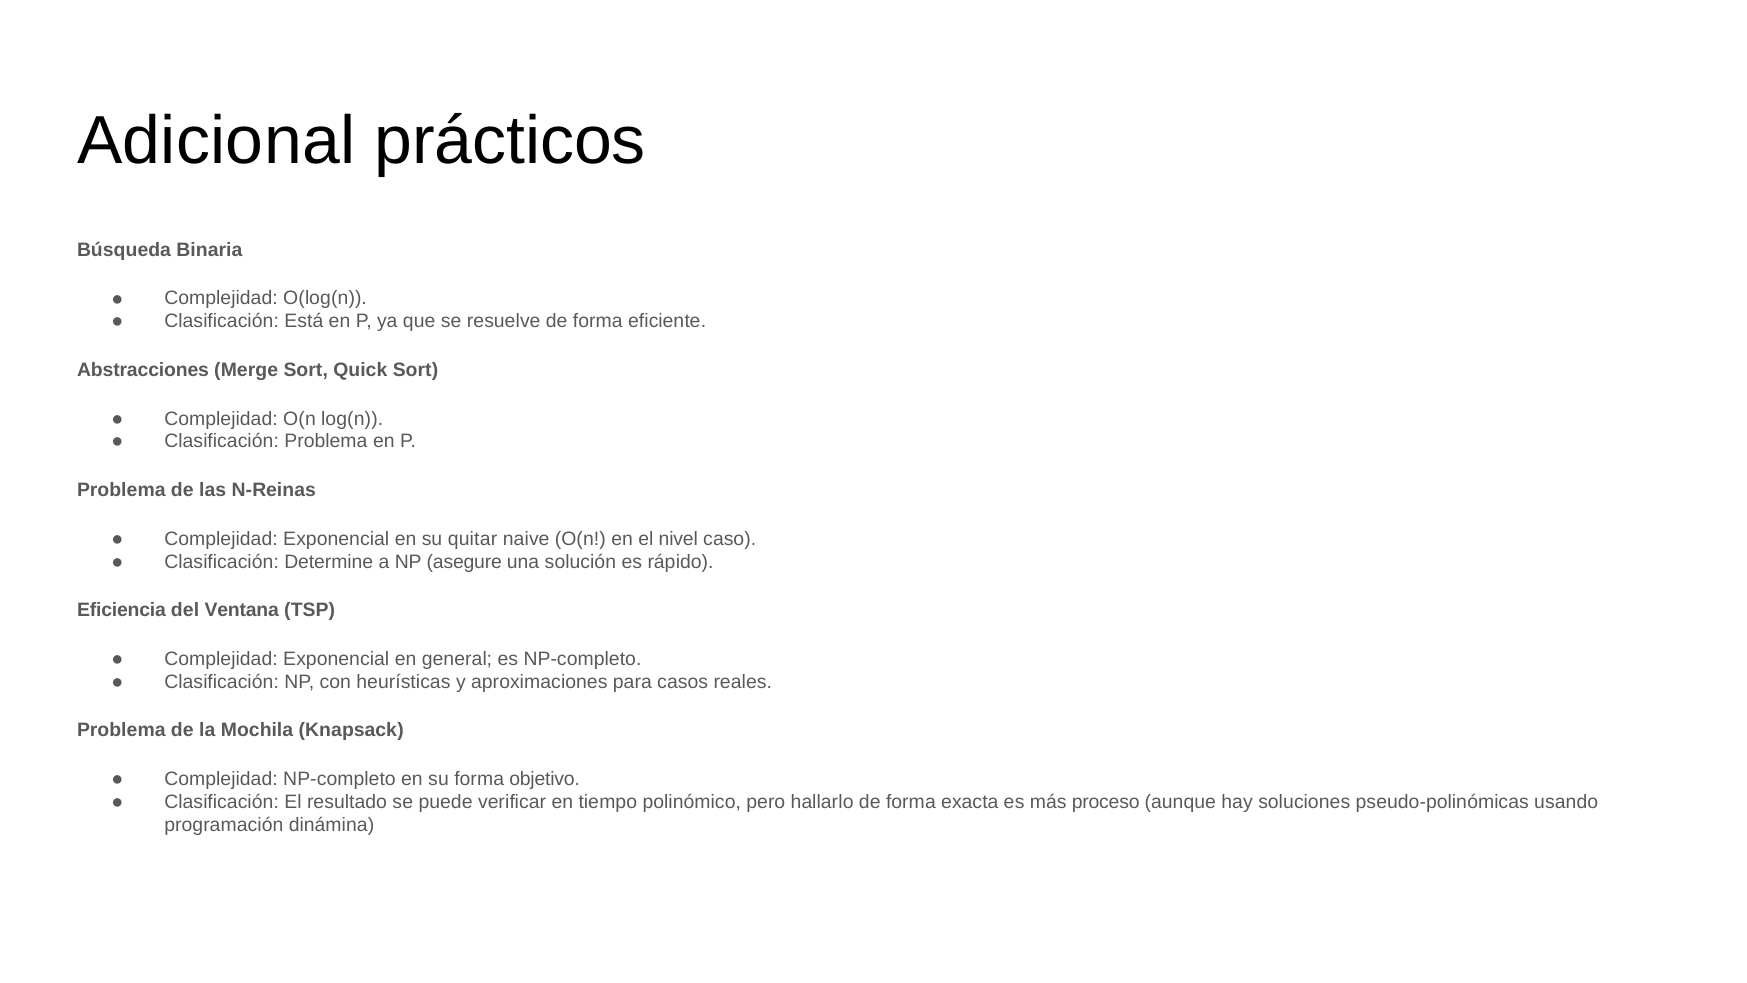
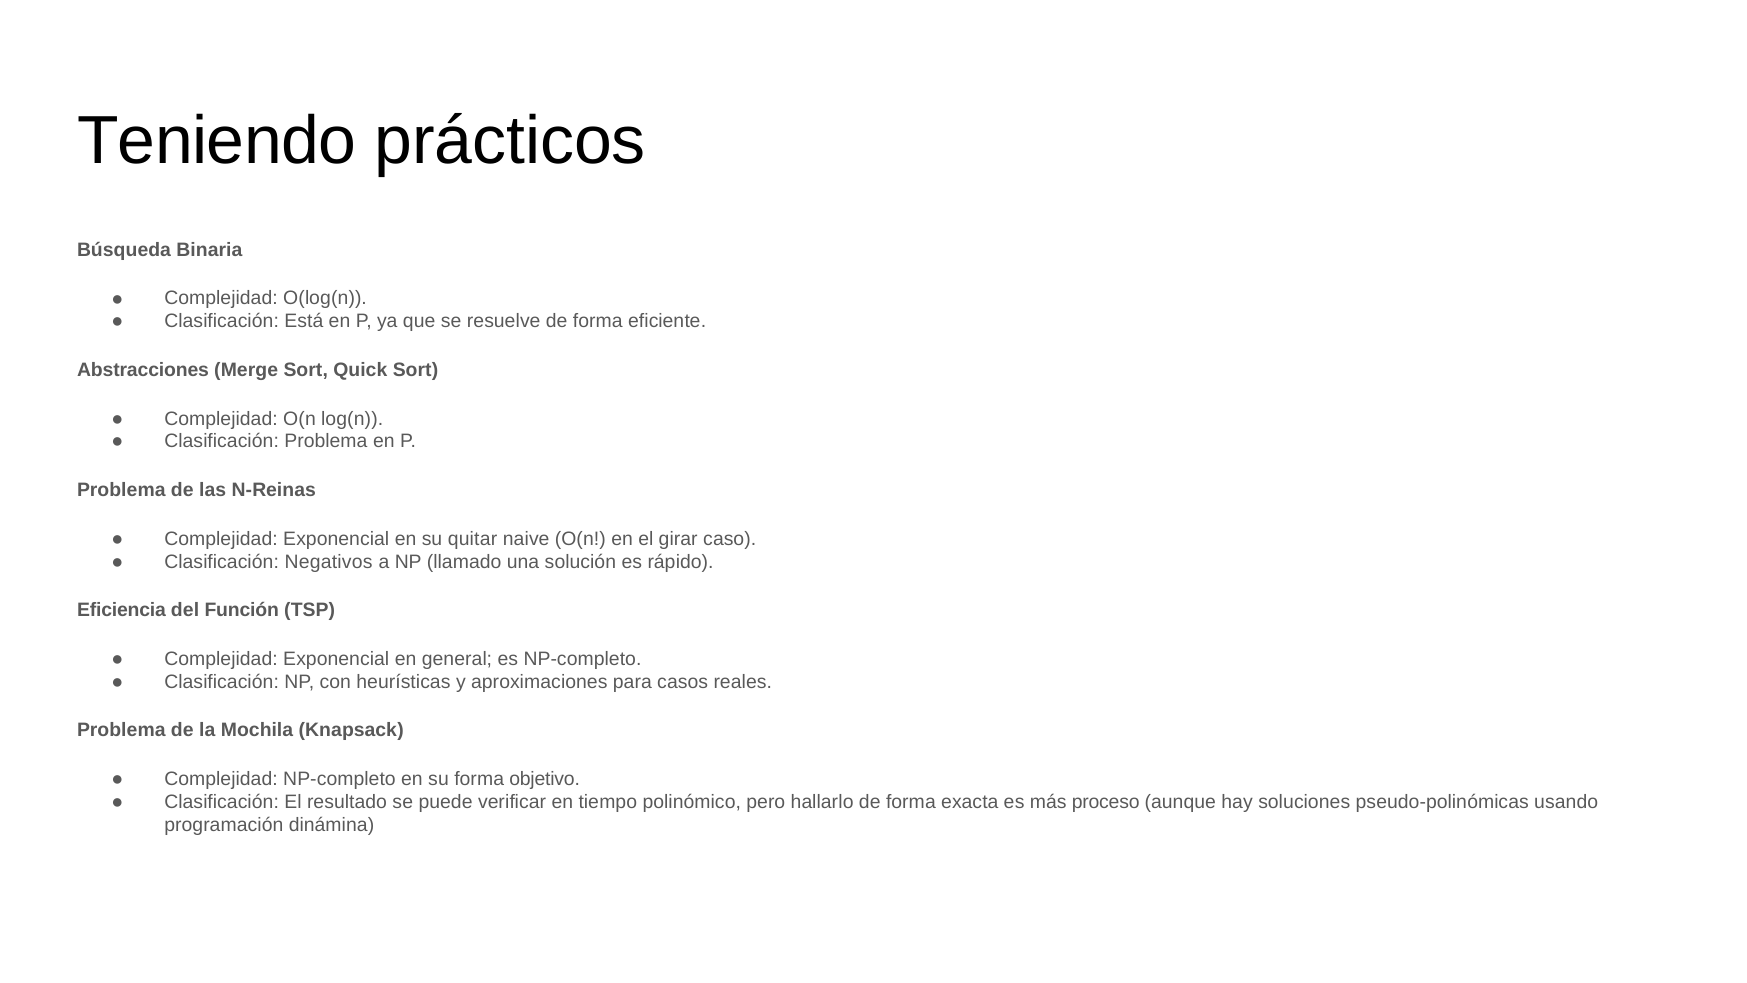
Adicional: Adicional -> Teniendo
nivel: nivel -> girar
Determine: Determine -> Negativos
asegure: asegure -> llamado
Ventana: Ventana -> Función
